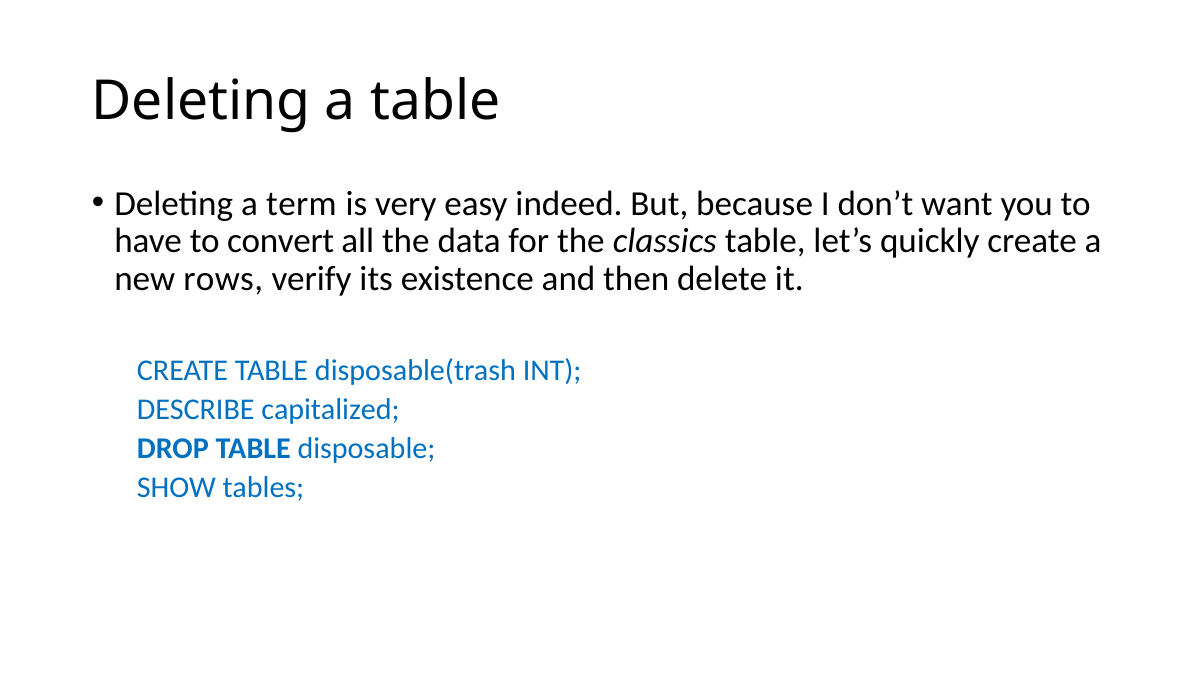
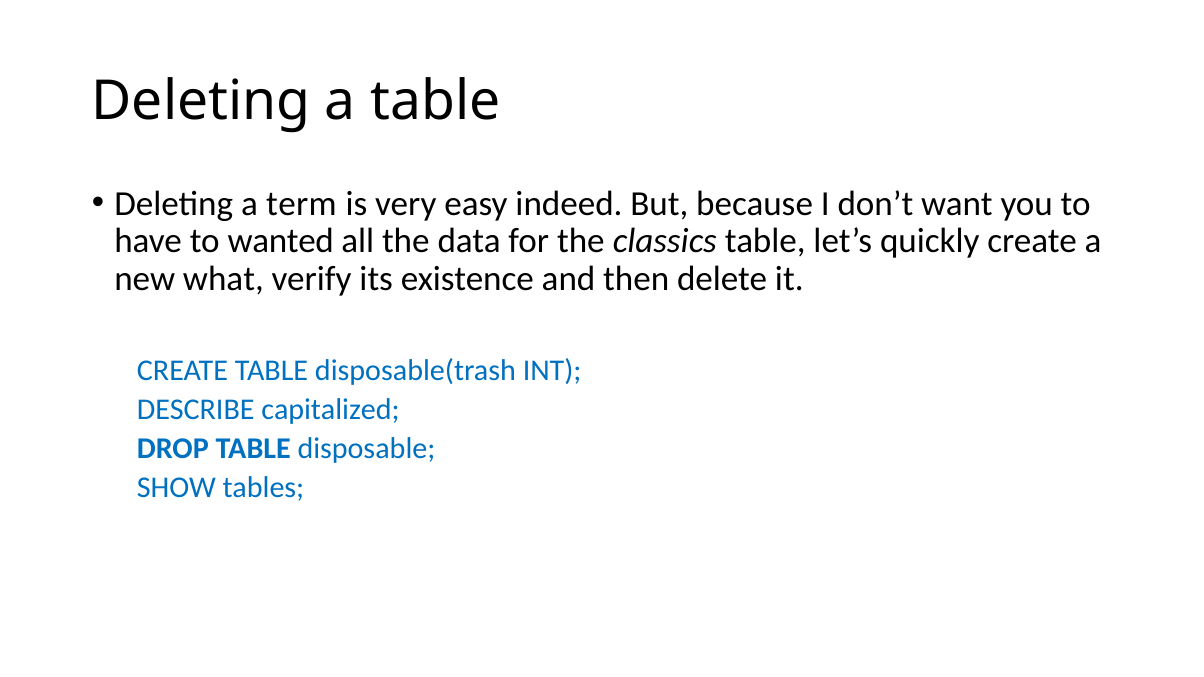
convert: convert -> wanted
rows: rows -> what
